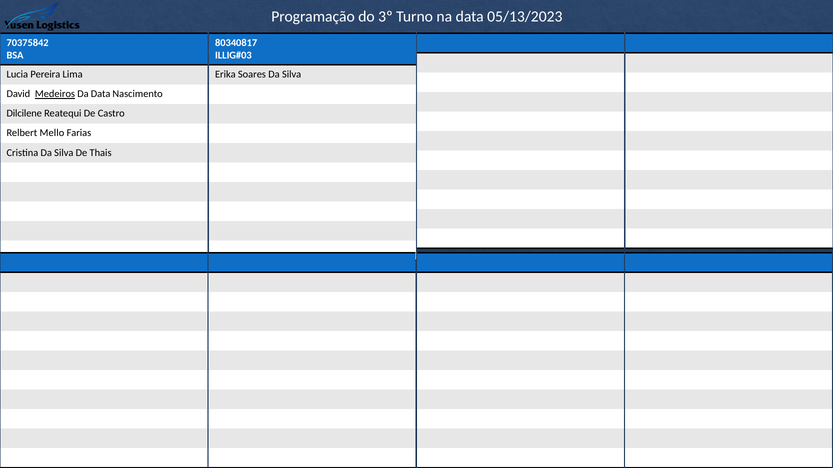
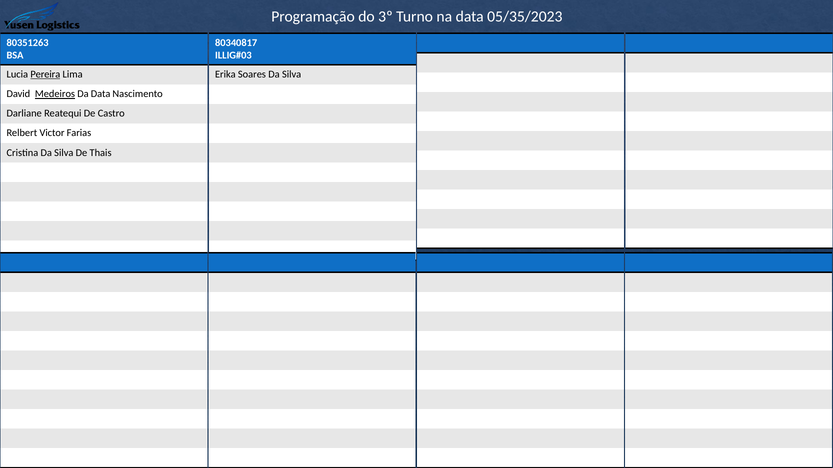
05/13/2023: 05/13/2023 -> 05/35/2023
70375842: 70375842 -> 80351263
Pereira underline: none -> present
Dilcilene: Dilcilene -> Darliane
Mello: Mello -> Victor
